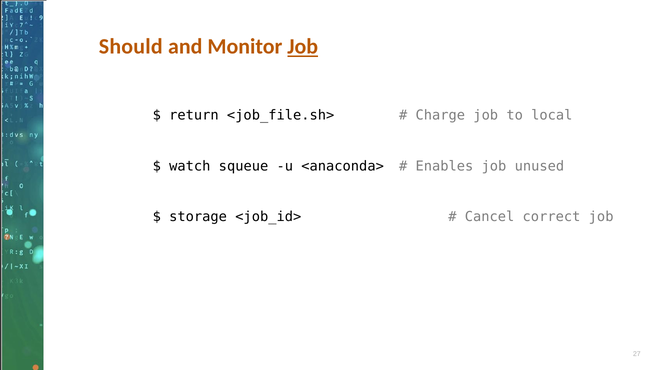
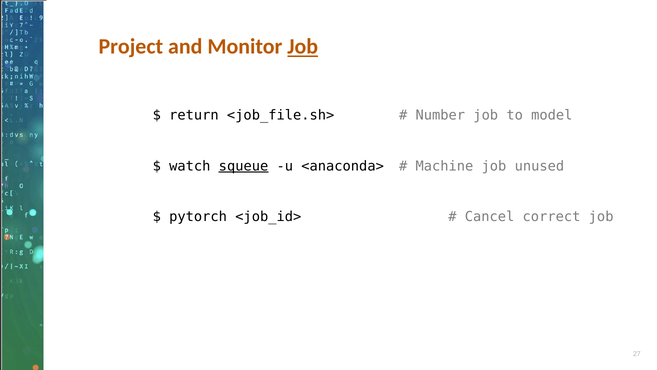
Should: Should -> Project
Charge: Charge -> Number
local: local -> model
squeue underline: none -> present
Enables: Enables -> Machine
storage: storage -> pytorch
